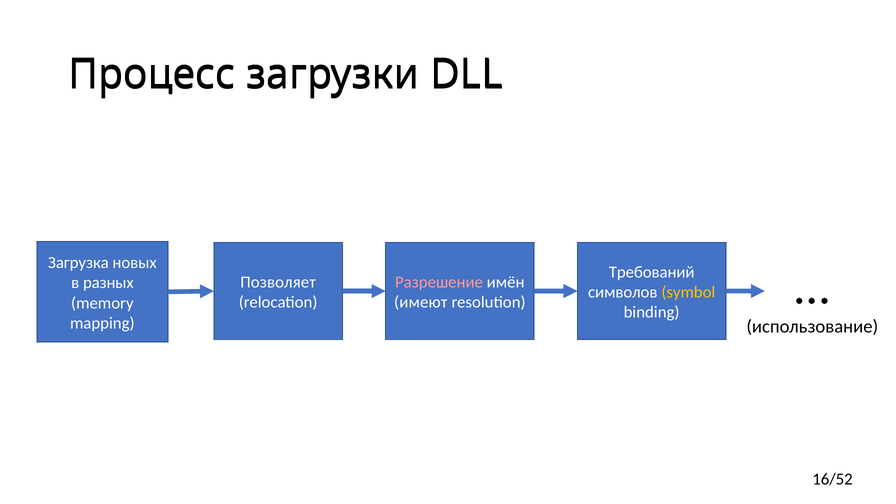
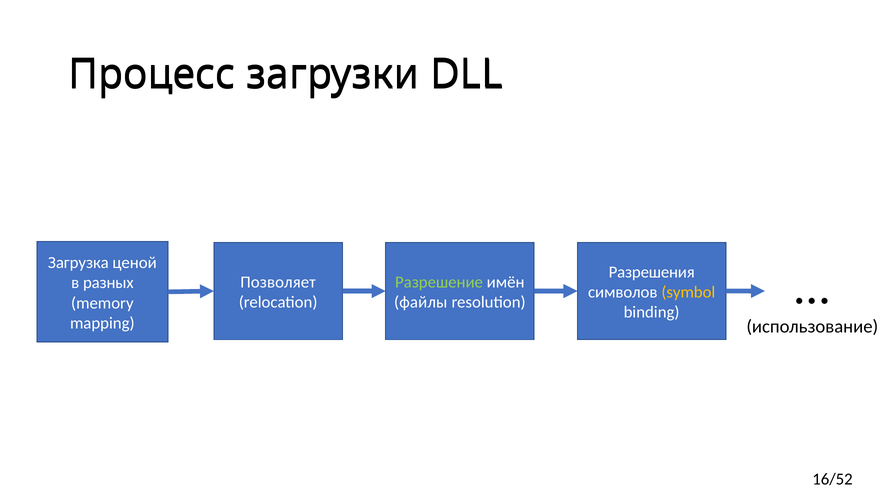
новых: новых -> ценой
Требований: Требований -> Разрешения
Разрешение colour: pink -> light green
имеют: имеют -> файлы
